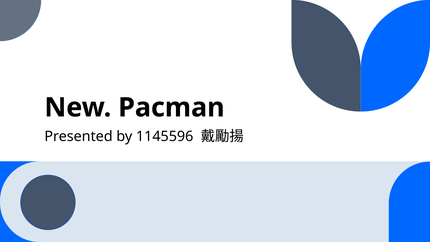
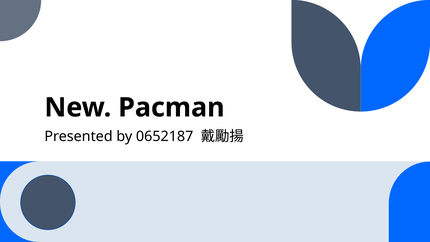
1145596: 1145596 -> 0652187
